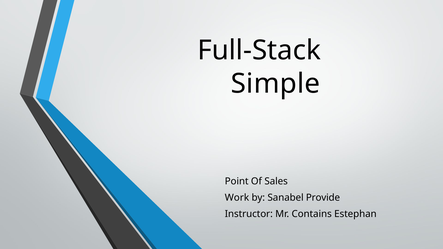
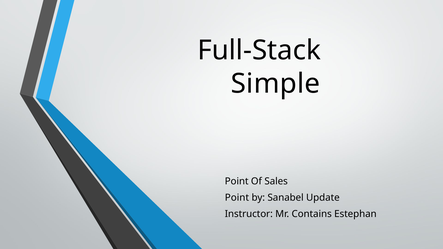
Work at (237, 198): Work -> Point
Provide: Provide -> Update
